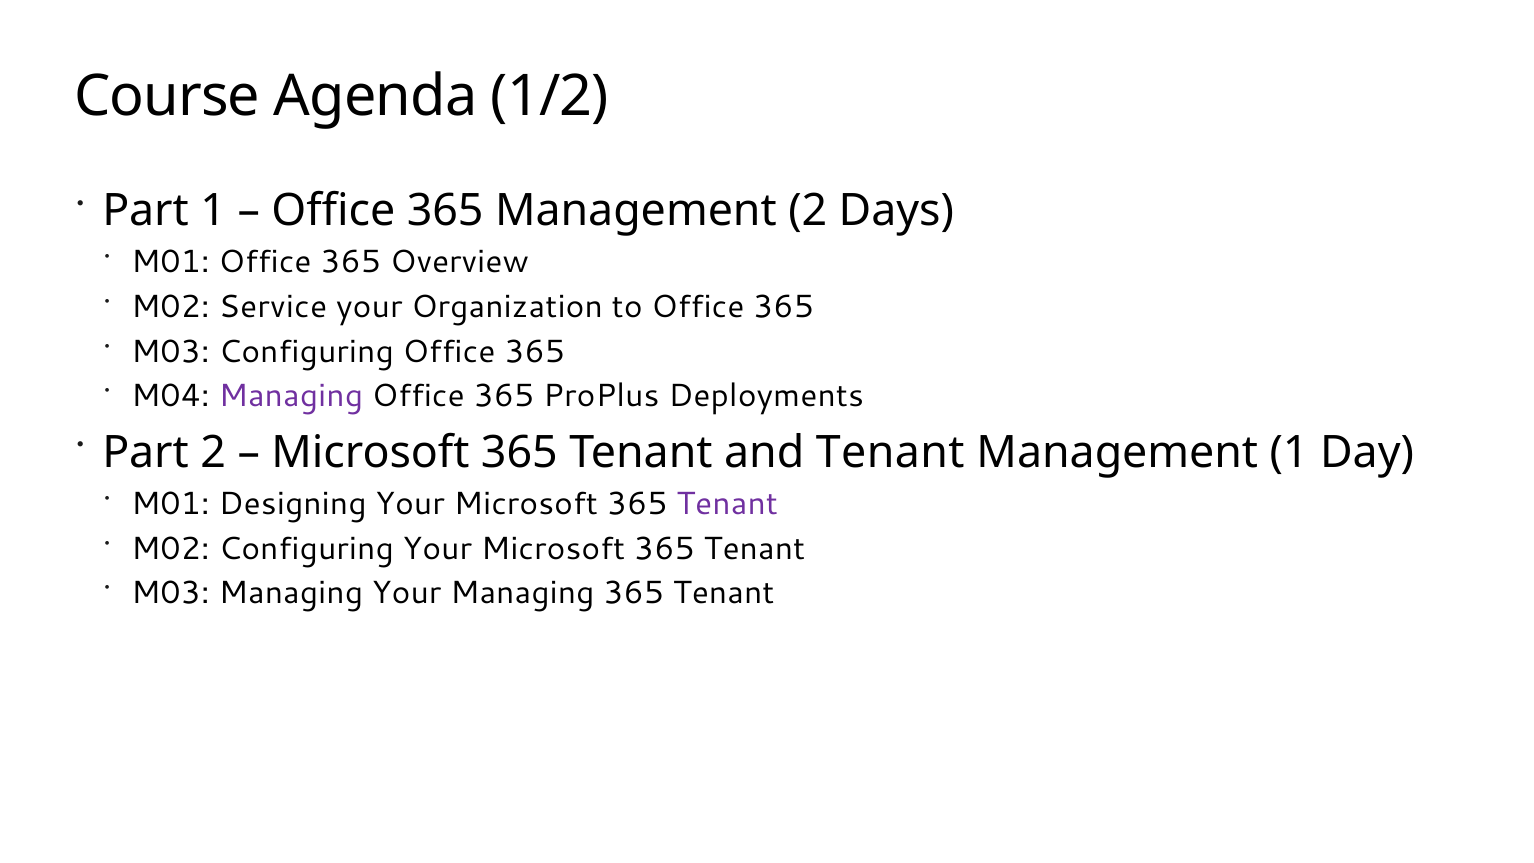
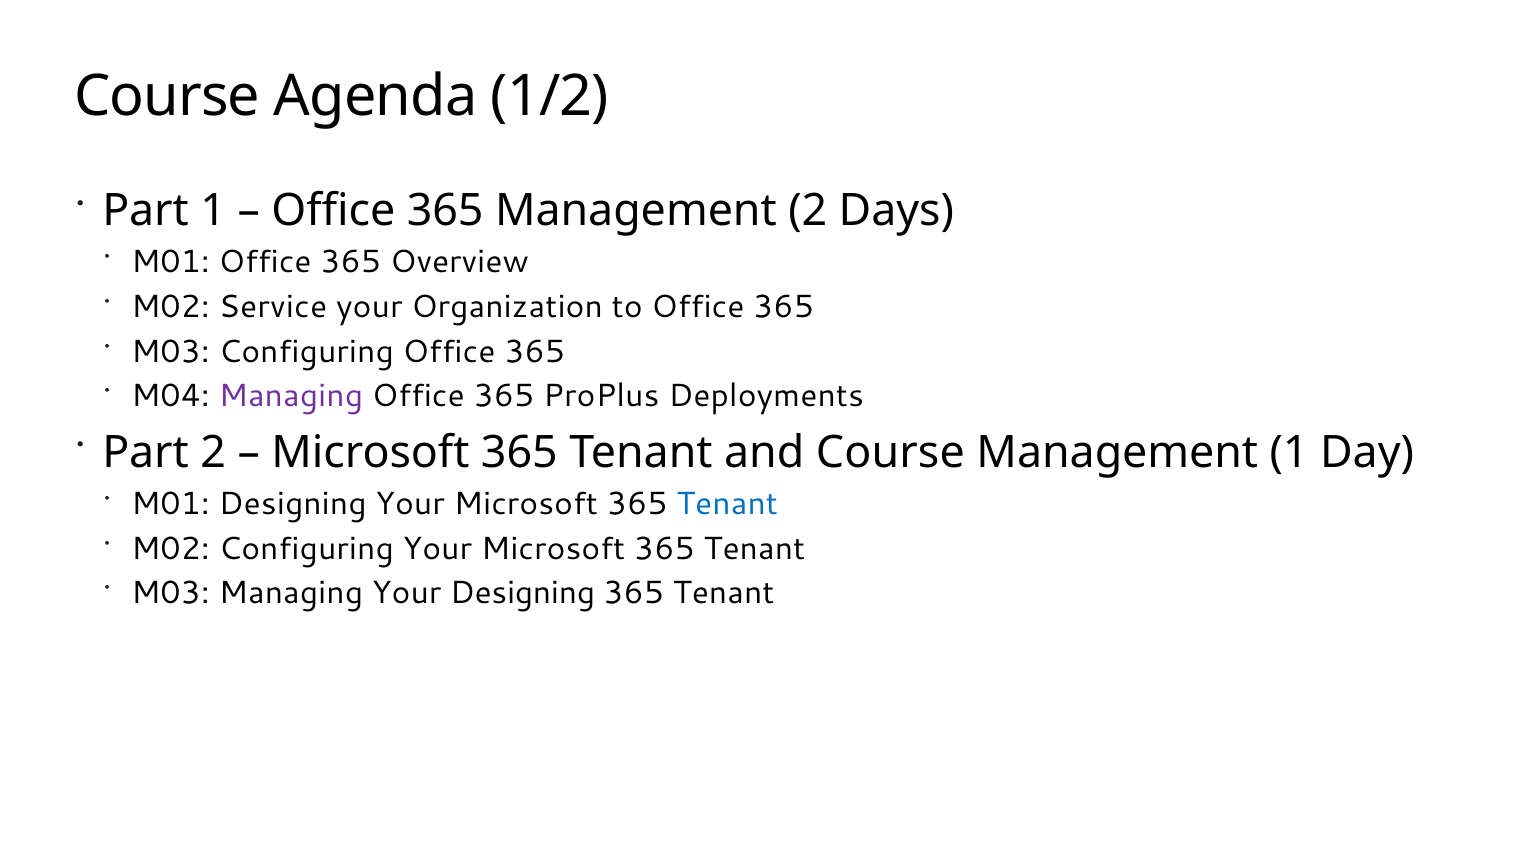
and Tenant: Tenant -> Course
Tenant at (727, 504) colour: purple -> blue
Your Managing: Managing -> Designing
